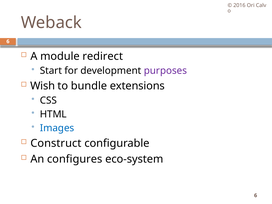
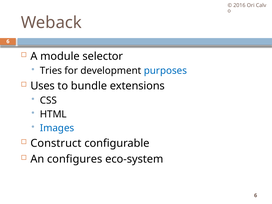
redirect: redirect -> selector
Start: Start -> Tries
purposes colour: purple -> blue
Wish: Wish -> Uses
